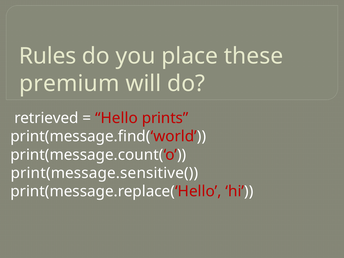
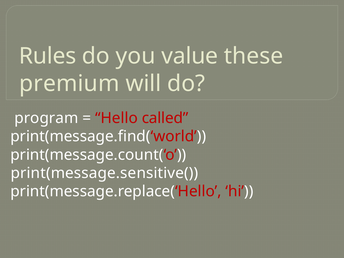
place: place -> value
retrieved: retrieved -> program
prints: prints -> called
